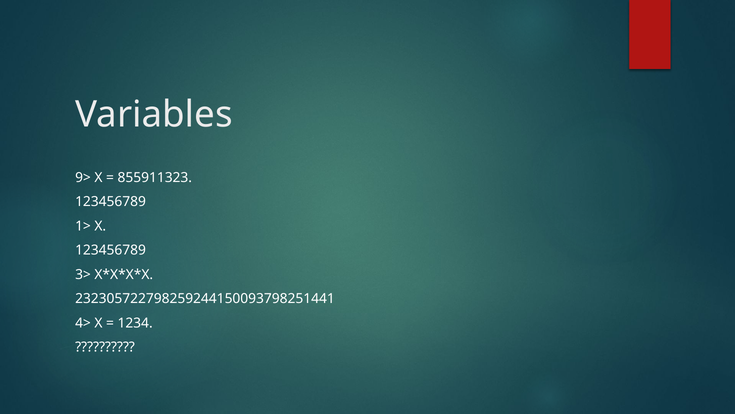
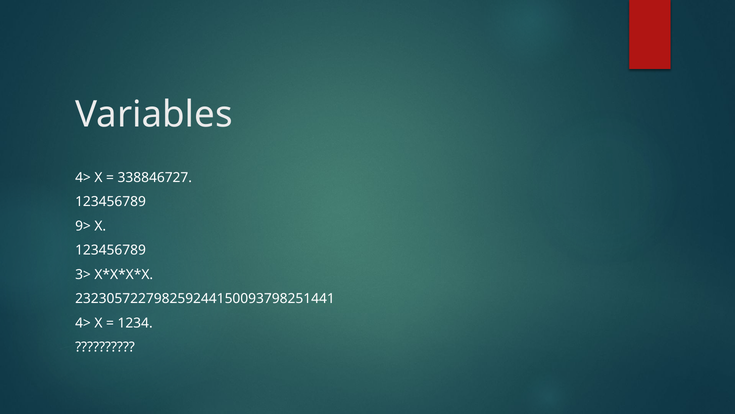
9> at (83, 177): 9> -> 4>
855911323: 855911323 -> 338846727
1>: 1> -> 9>
